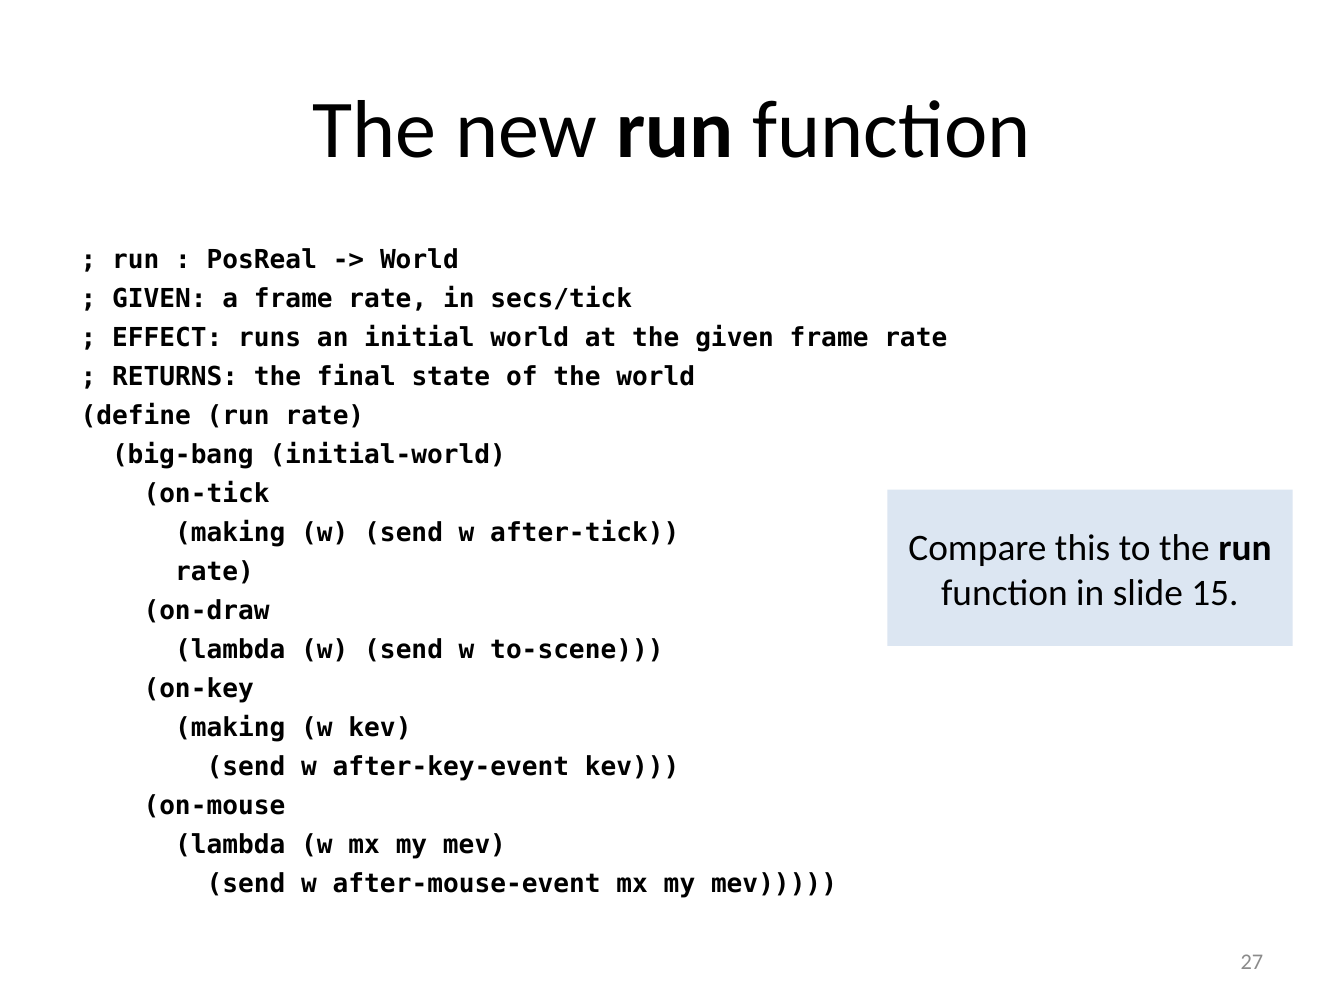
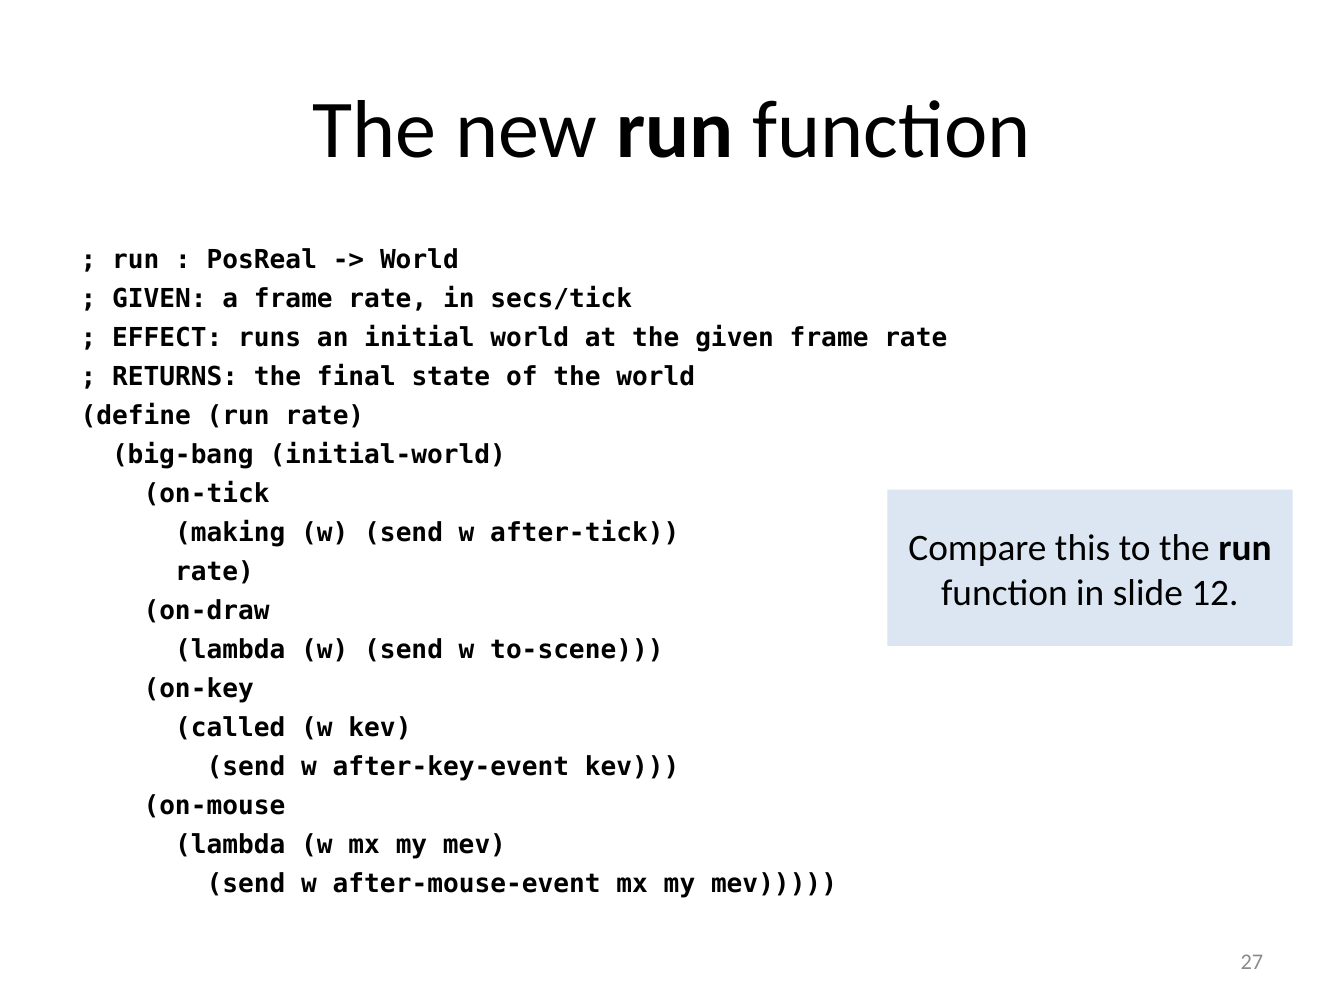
15: 15 -> 12
making at (230, 727): making -> called
